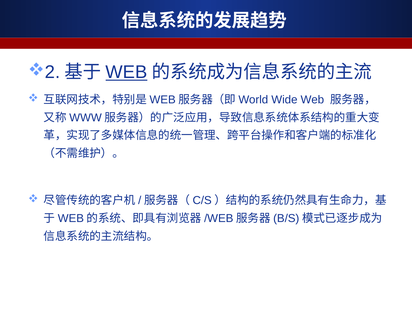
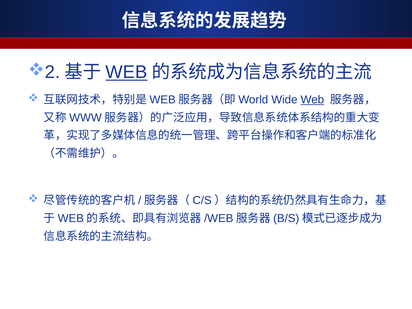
Web at (312, 100) underline: none -> present
